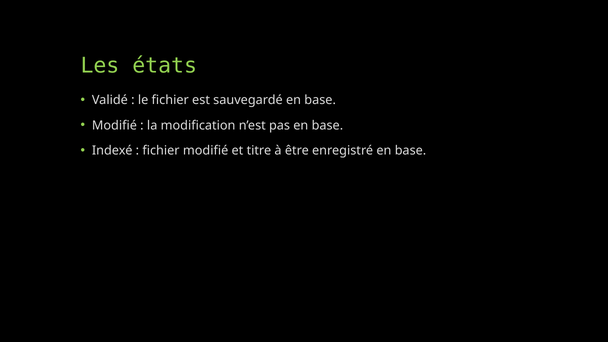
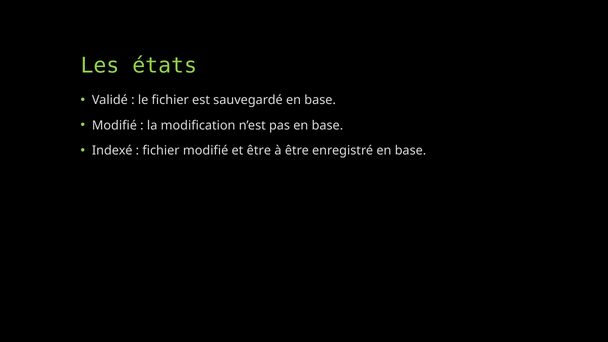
et titre: titre -> être
